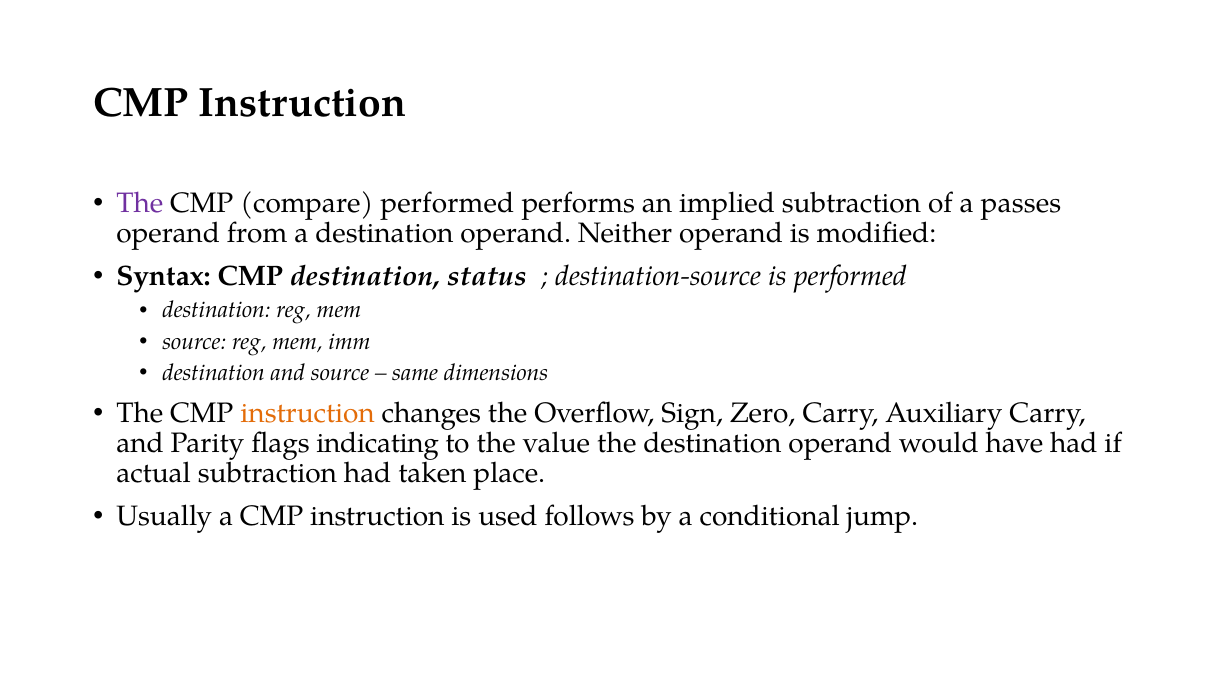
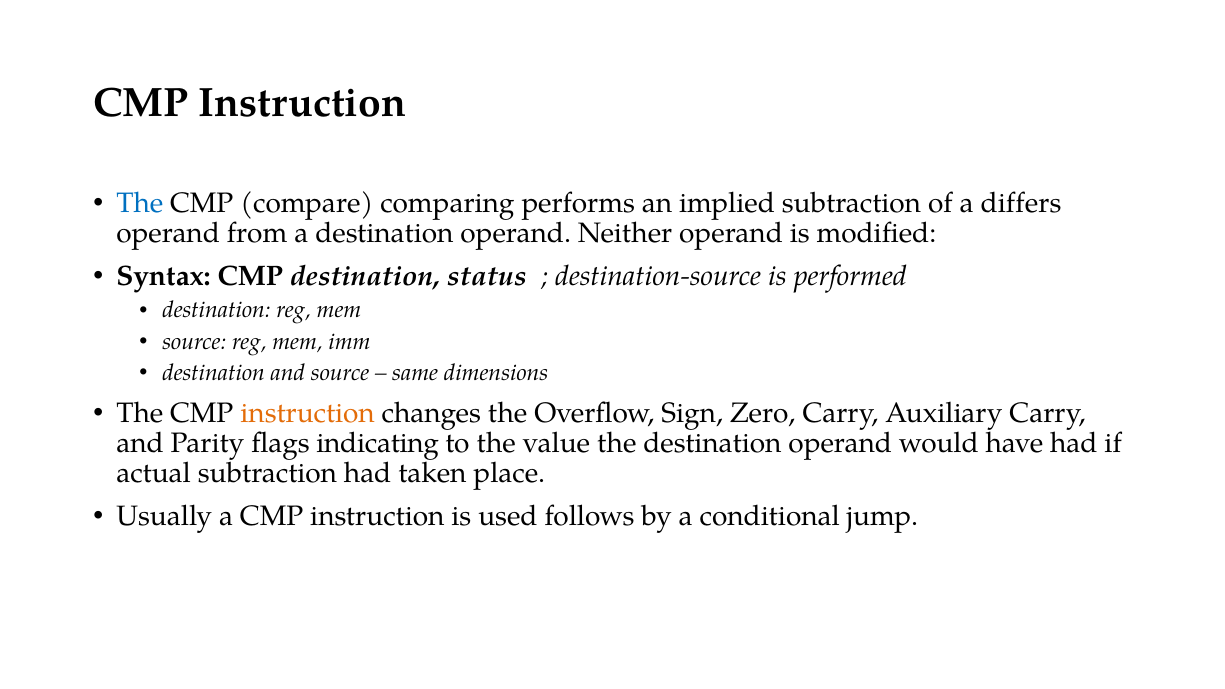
The at (140, 203) colour: purple -> blue
compare performed: performed -> comparing
passes: passes -> differs
